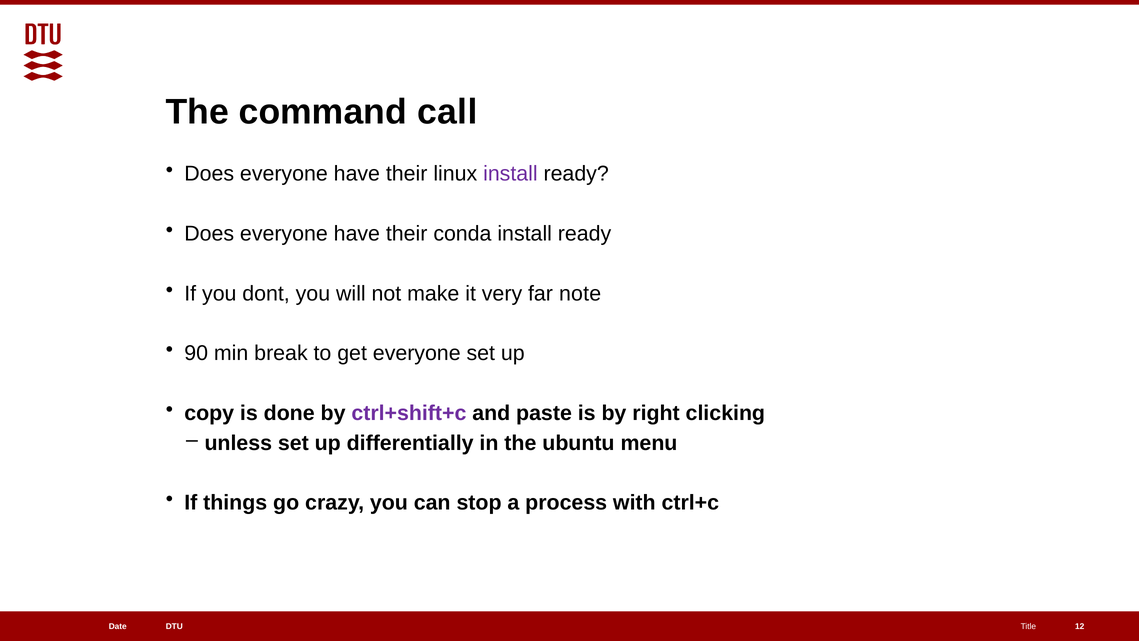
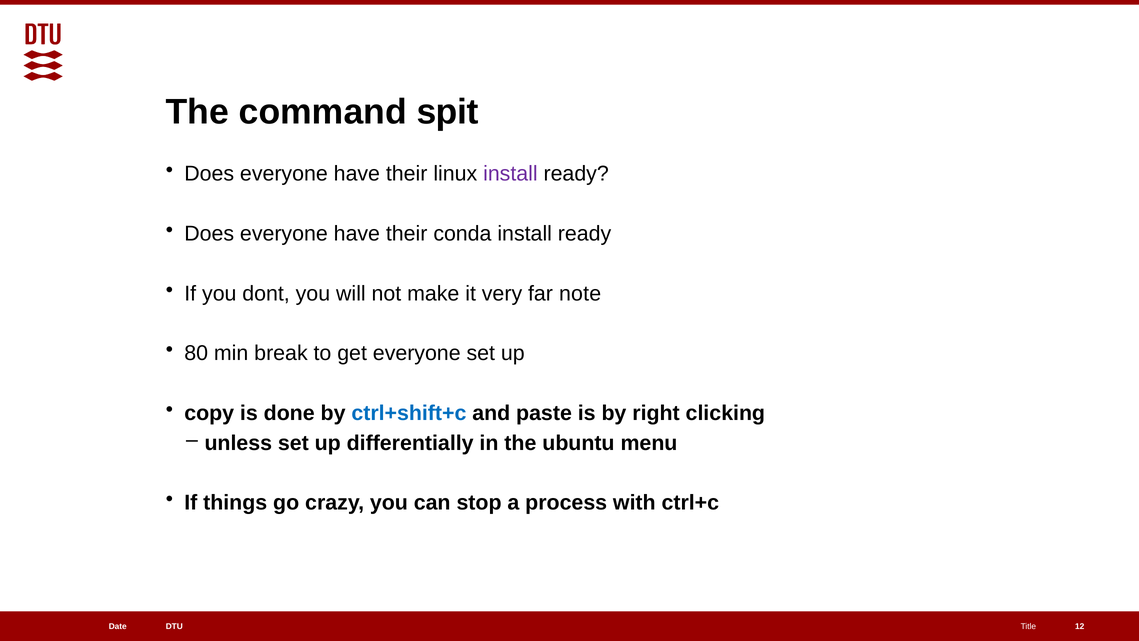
call: call -> spit
90: 90 -> 80
ctrl+shift+c colour: purple -> blue
